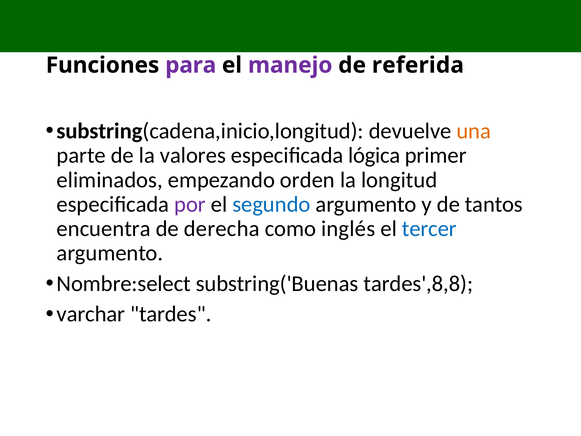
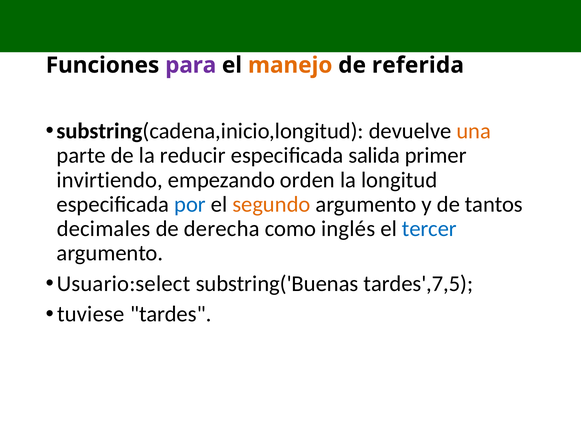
manejo colour: purple -> orange
valores: valores -> reducir
lógica: lógica -> salida
eliminados: eliminados -> invirtiendo
por colour: purple -> blue
segundo colour: blue -> orange
encuentra: encuentra -> decimales
Nombre:select: Nombre:select -> Usuario:select
tardes',8,8: tardes',8,8 -> tardes',7,5
varchar: varchar -> tuviese
